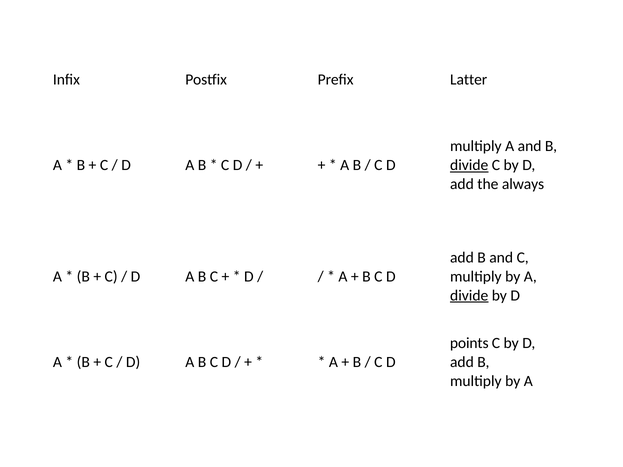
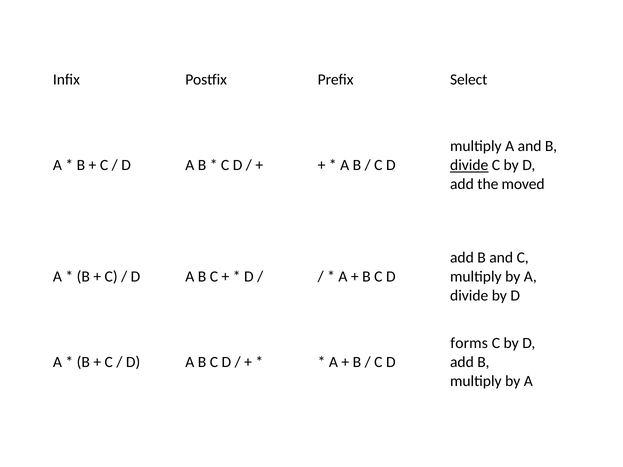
Latter: Latter -> Select
always: always -> moved
divide at (469, 296) underline: present -> none
points: points -> forms
